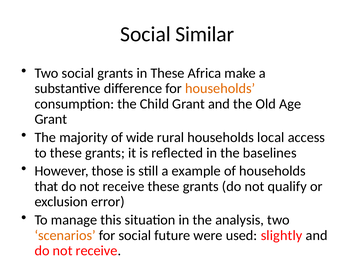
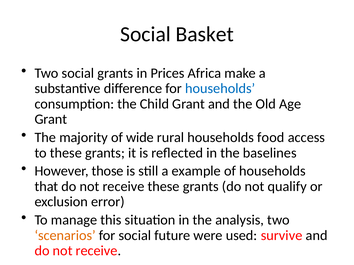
Similar: Similar -> Basket
in These: These -> Prices
households at (220, 89) colour: orange -> blue
local: local -> food
slightly: slightly -> survive
